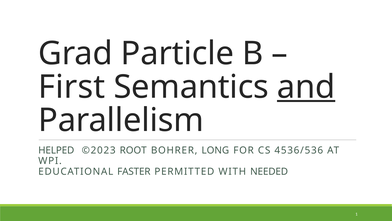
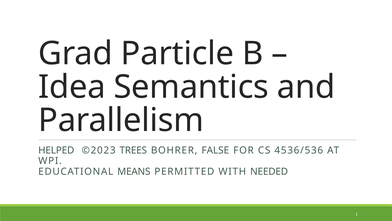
First: First -> Idea
and underline: present -> none
ROOT: ROOT -> TREES
LONG: LONG -> FALSE
FASTER: FASTER -> MEANS
